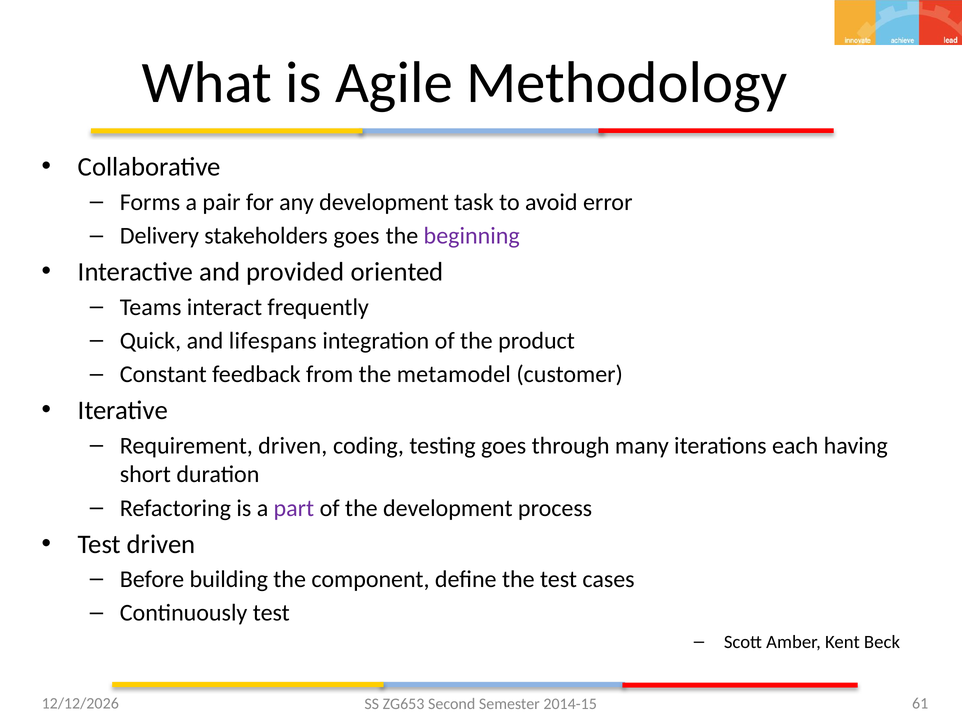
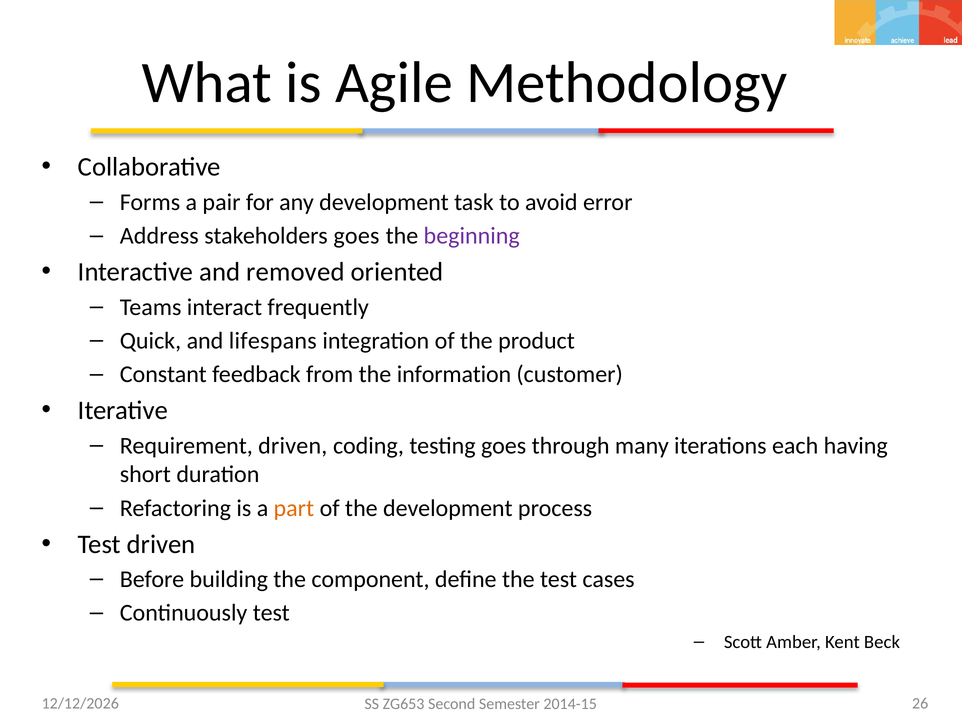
Delivery: Delivery -> Address
provided: provided -> removed
metamodel: metamodel -> information
part colour: purple -> orange
61: 61 -> 26
